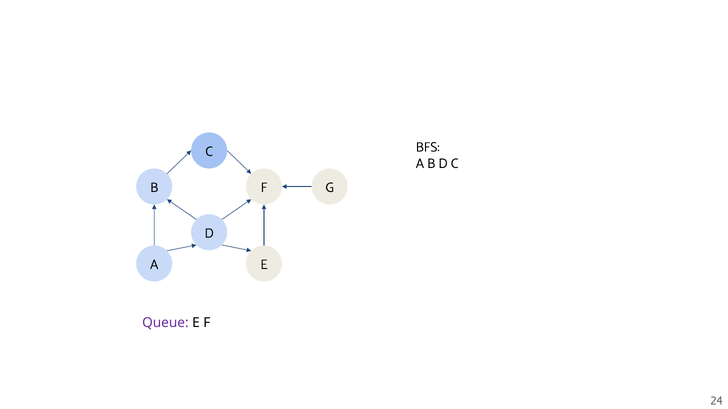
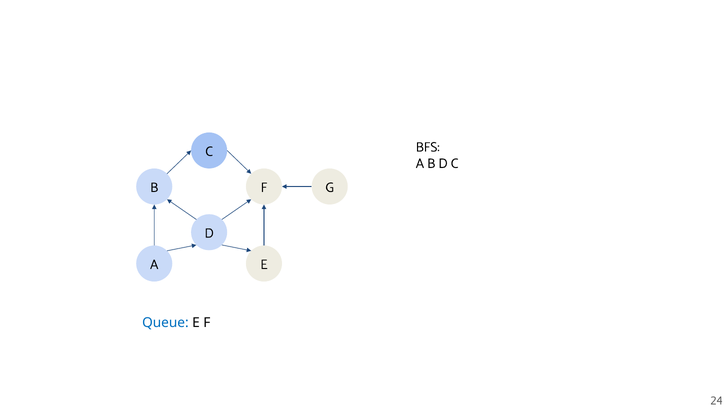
Queue colour: purple -> blue
